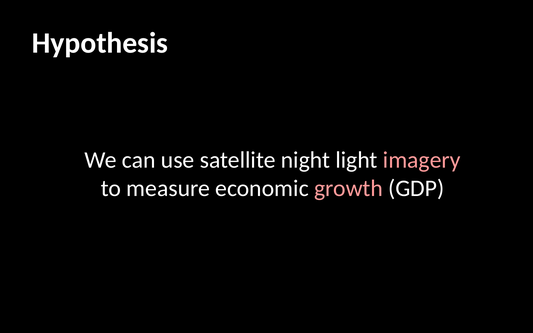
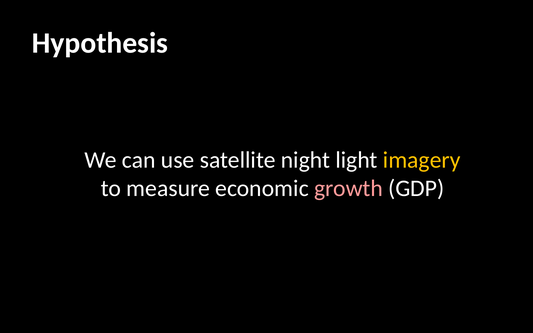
imagery colour: pink -> yellow
